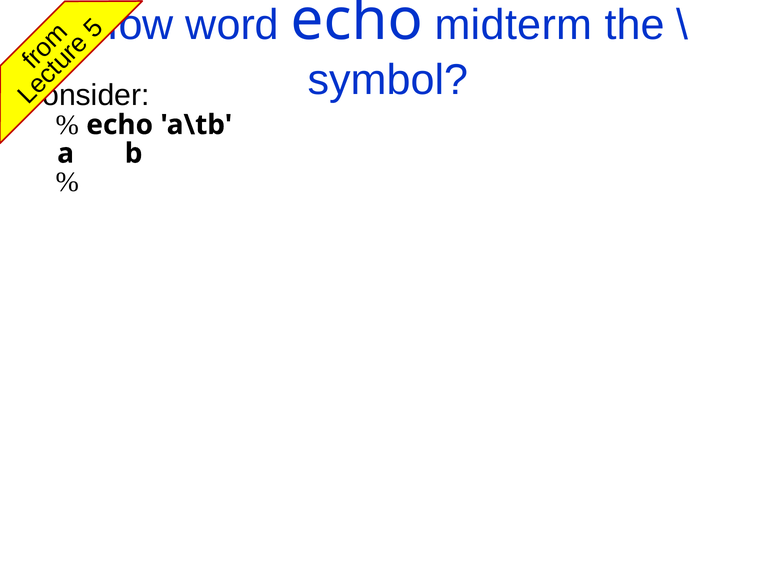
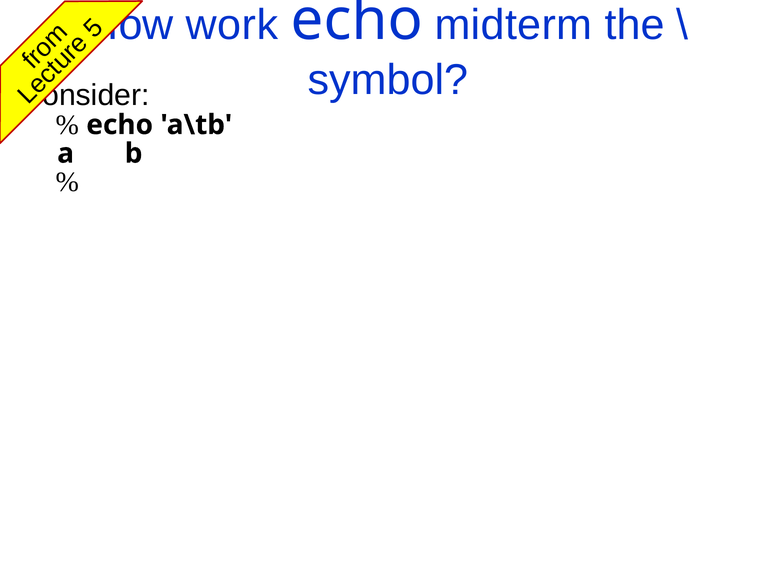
word: word -> work
